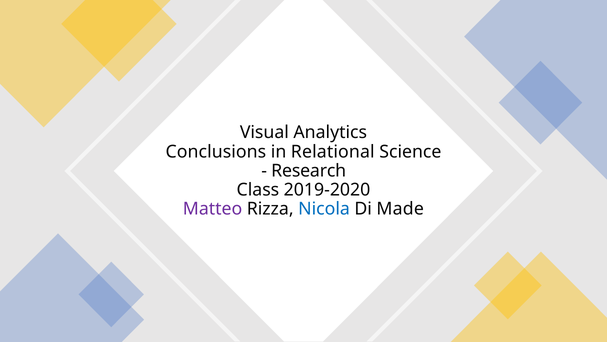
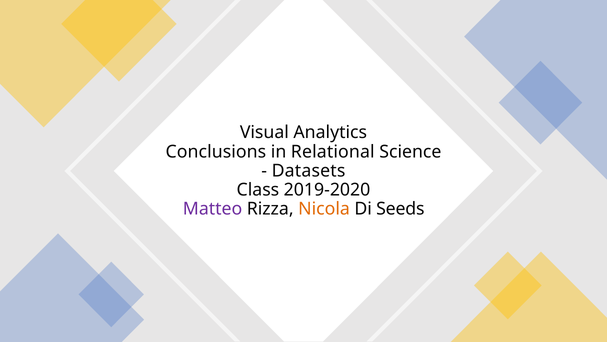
Research: Research -> Datasets
Nicola colour: blue -> orange
Made: Made -> Seeds
